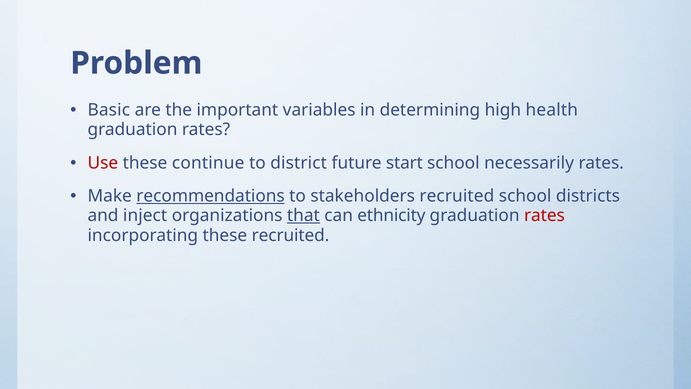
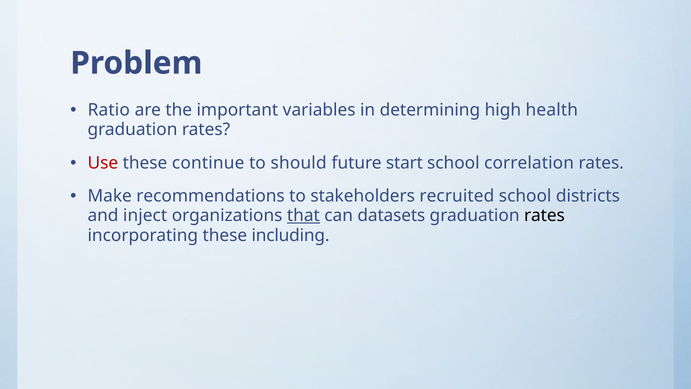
Basic: Basic -> Ratio
district: district -> should
necessarily: necessarily -> correlation
recommendations underline: present -> none
ethnicity: ethnicity -> datasets
rates at (544, 216) colour: red -> black
these recruited: recruited -> including
